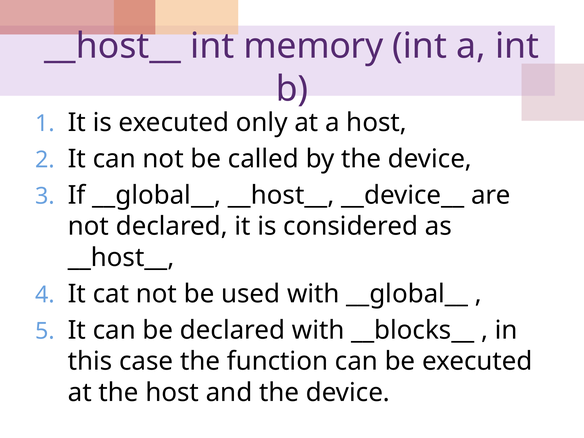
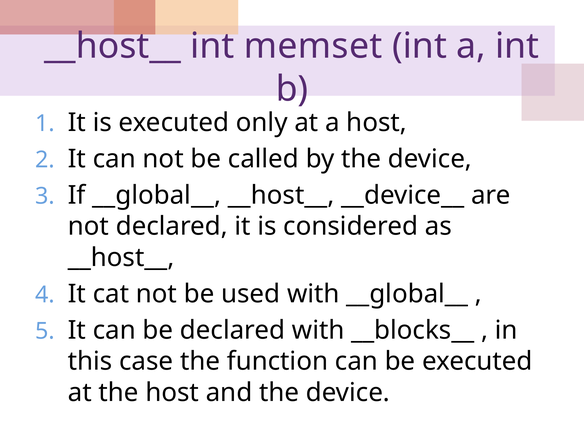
memory: memory -> memset
